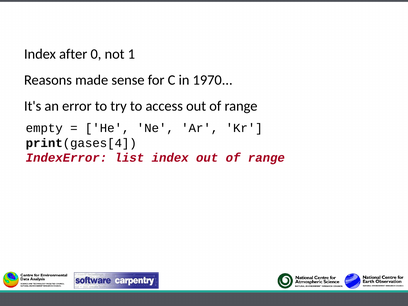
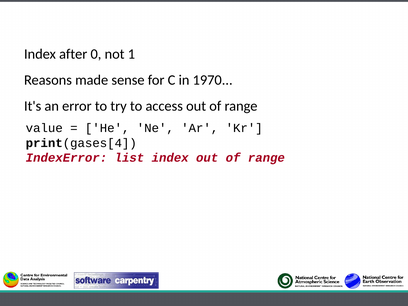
empty: empty -> value
